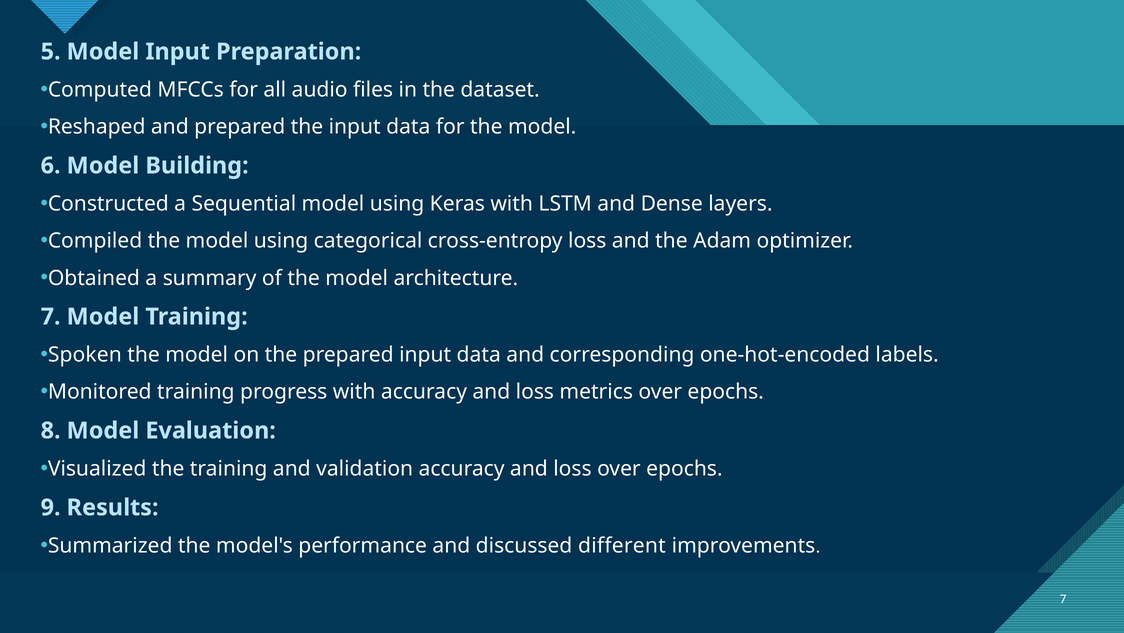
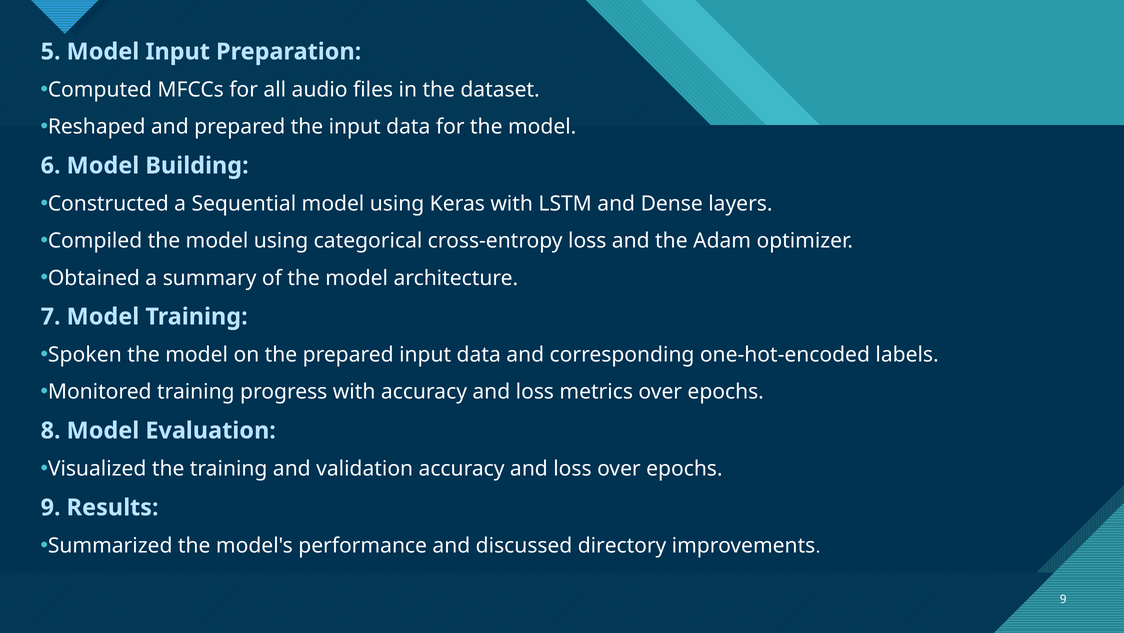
different: different -> directory
7 at (1063, 599): 7 -> 9
